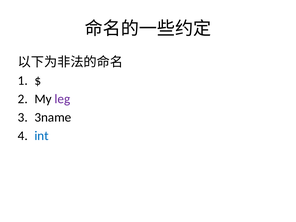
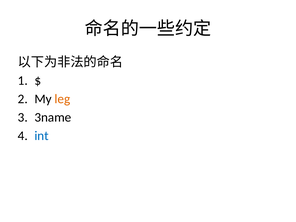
leg colour: purple -> orange
